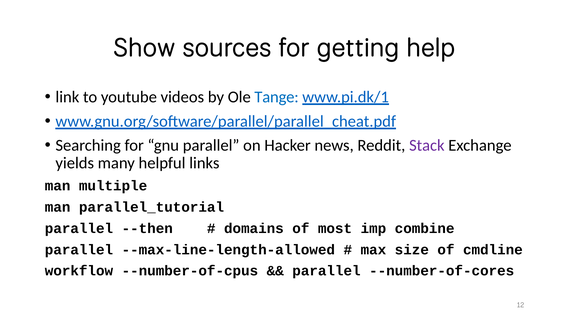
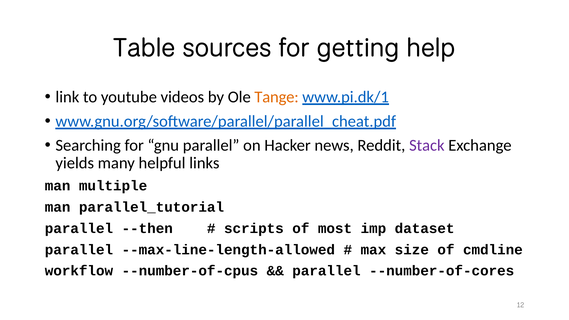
Show: Show -> Table
Tange colour: blue -> orange
domains: domains -> scripts
combine: combine -> dataset
